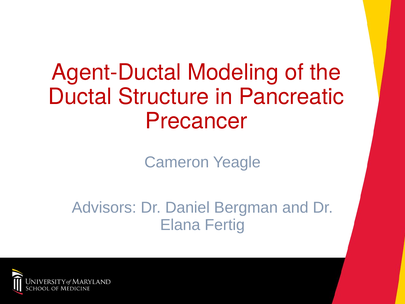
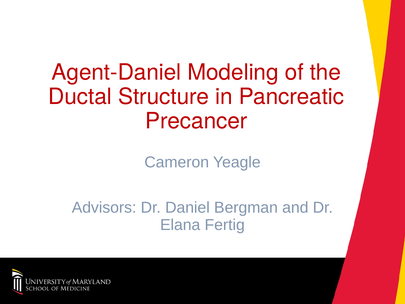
Agent-Ductal: Agent-Ductal -> Agent-Daniel
